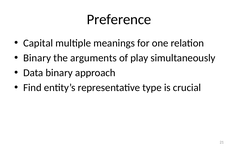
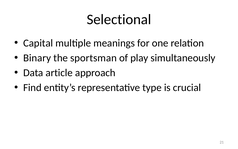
Preference: Preference -> Selectional
arguments: arguments -> sportsman
Data binary: binary -> article
